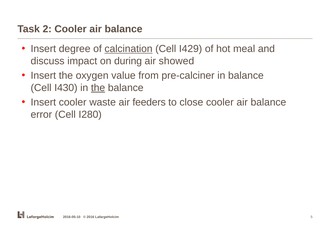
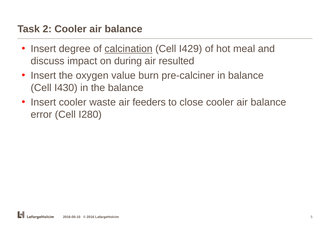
showed: showed -> resulted
from: from -> burn
the at (98, 88) underline: present -> none
